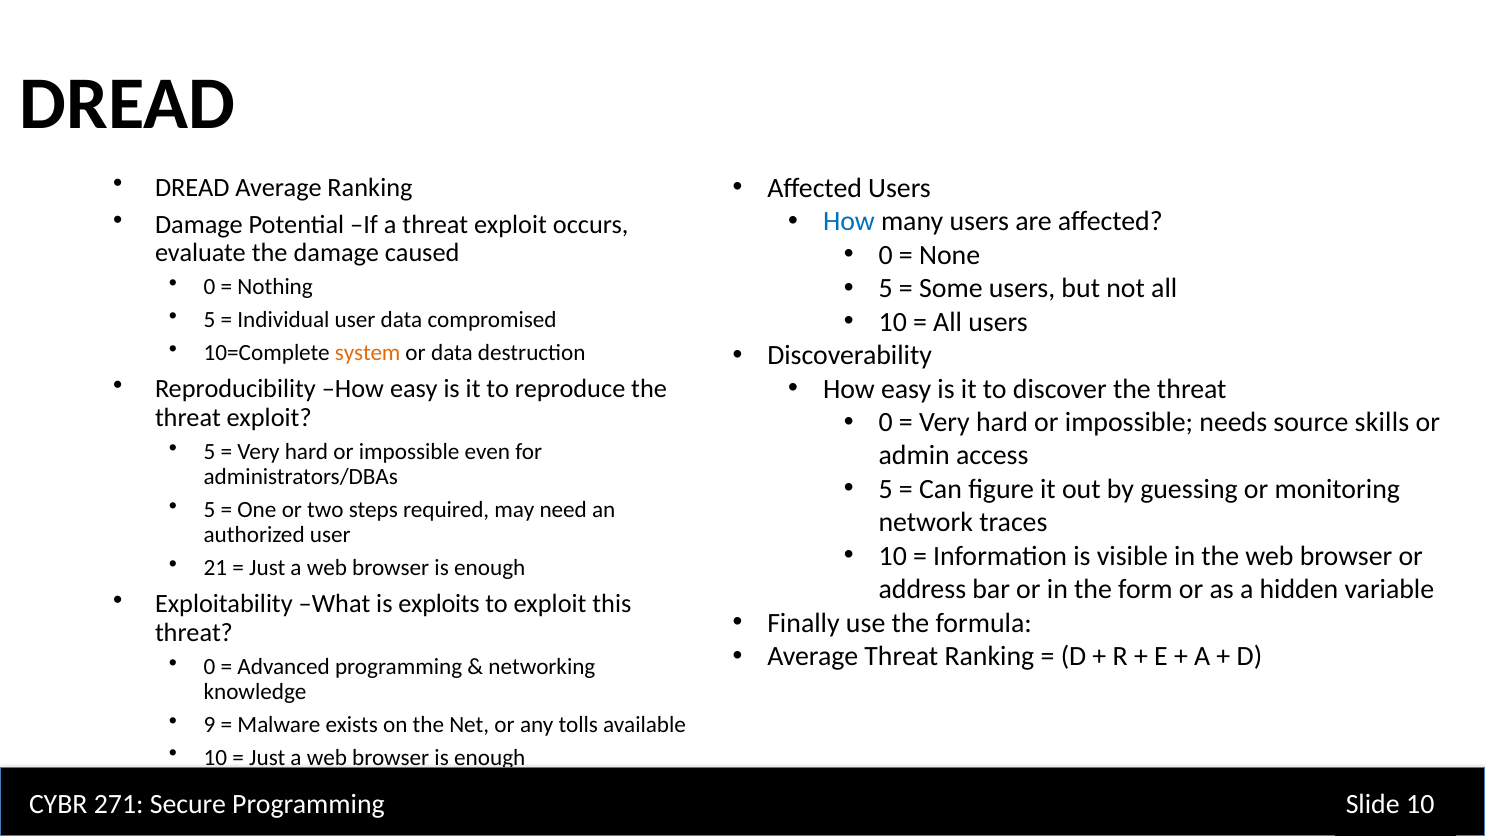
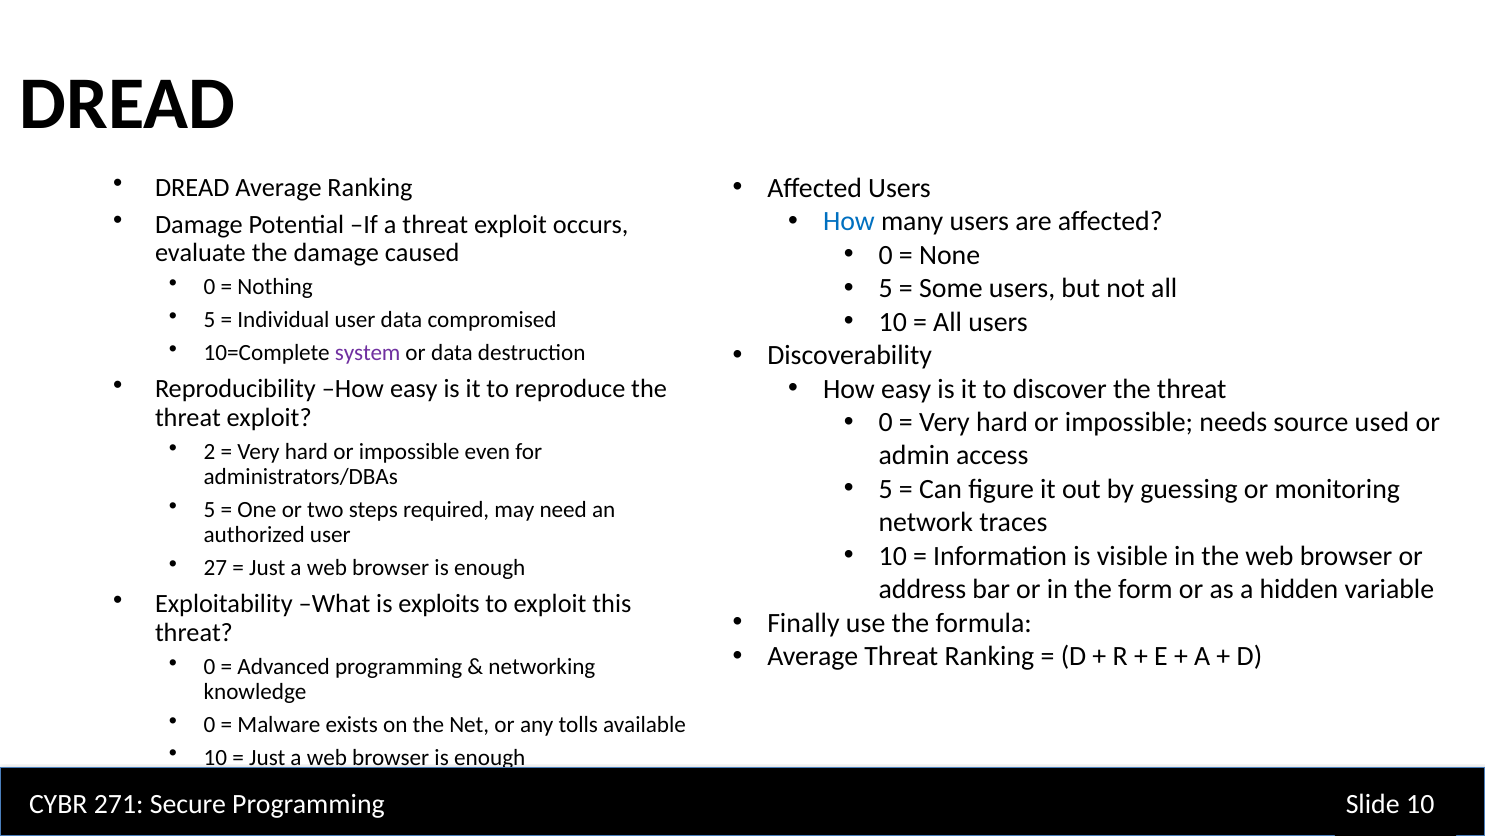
system colour: orange -> purple
skills: skills -> used
5 at (210, 451): 5 -> 2
21: 21 -> 27
9 at (210, 724): 9 -> 0
